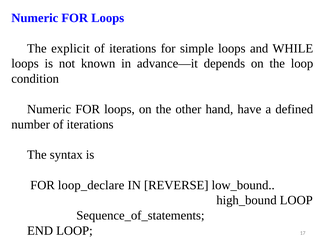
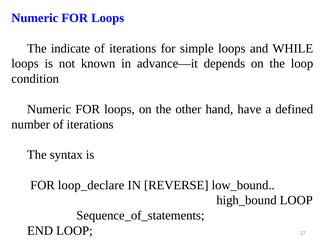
explicit: explicit -> indicate
